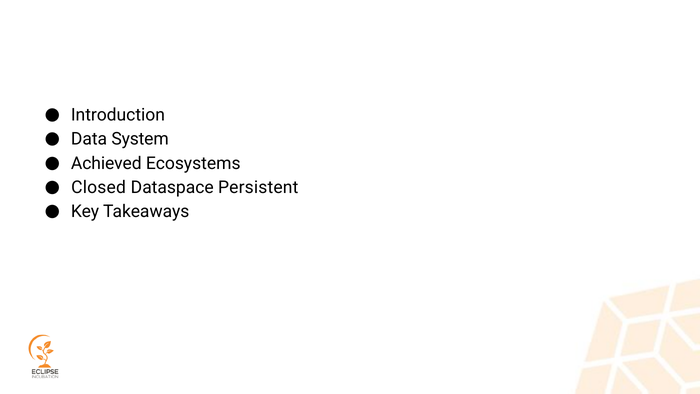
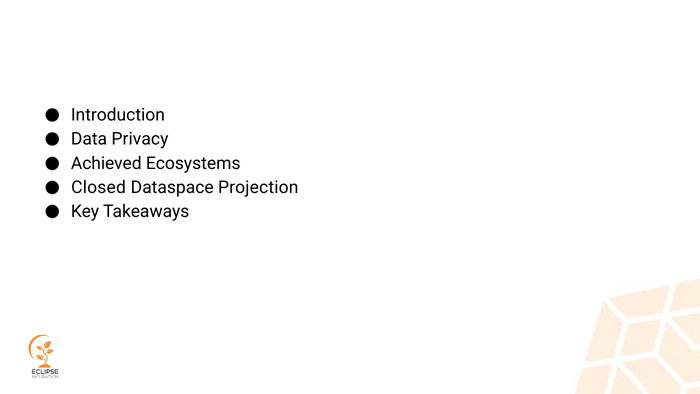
System: System -> Privacy
Persistent: Persistent -> Projection
